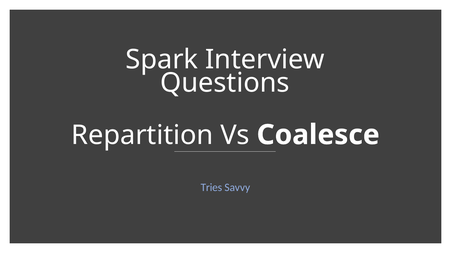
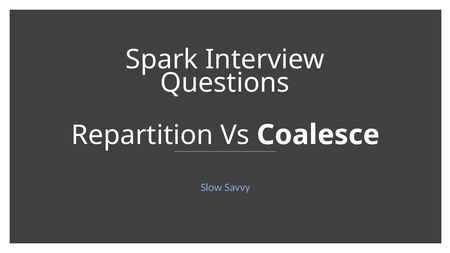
Tries: Tries -> Slow
